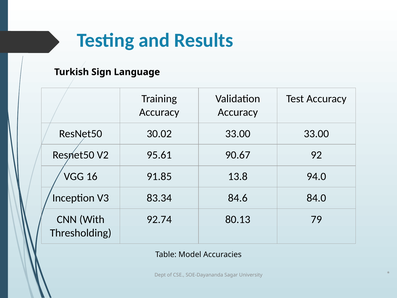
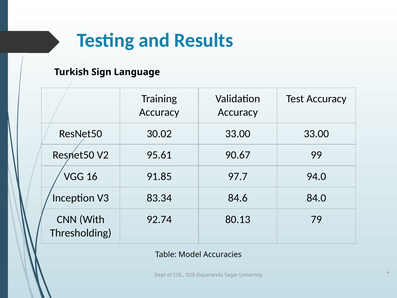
92: 92 -> 99
13.8: 13.8 -> 97.7
